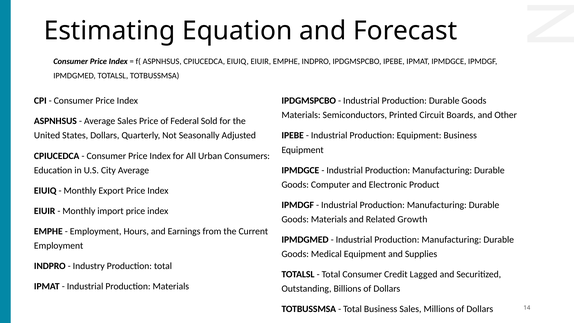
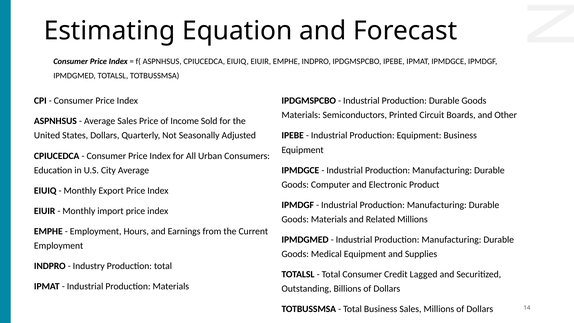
Federal: Federal -> Income
Related Growth: Growth -> Millions
